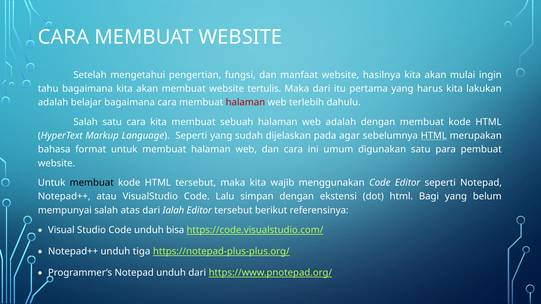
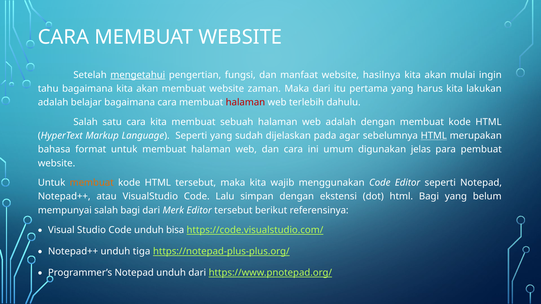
mengetahui underline: none -> present
tertulis: tertulis -> zaman
digunakan satu: satu -> jelas
membuat at (92, 183) colour: black -> orange
salah atas: atas -> bagi
Ialah: Ialah -> Merk
